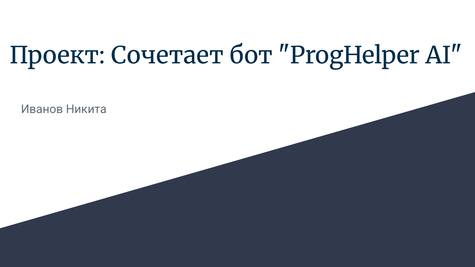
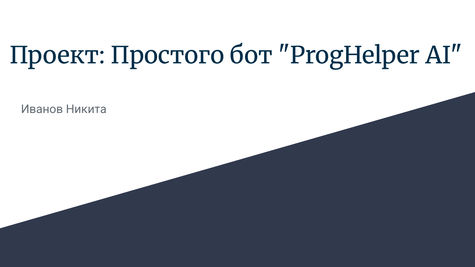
Сочетает: Сочетает -> Простого
